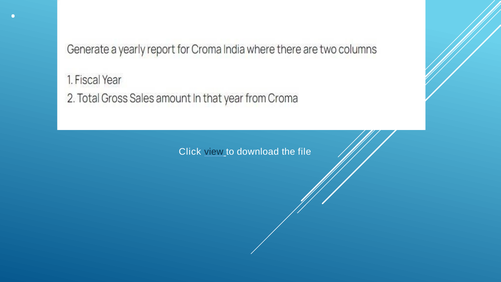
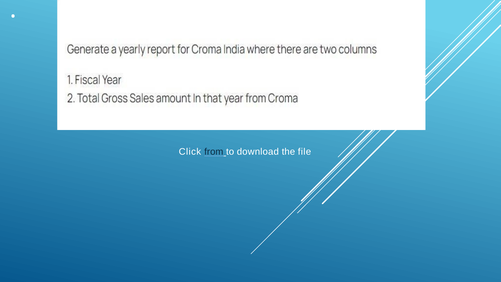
view: view -> from
